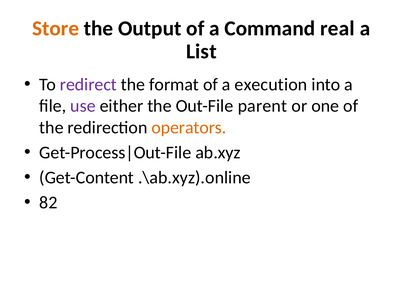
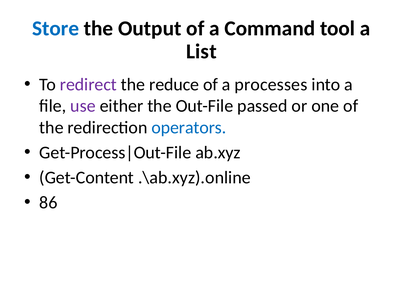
Store colour: orange -> blue
real: real -> tool
format: format -> reduce
execution: execution -> processes
parent: parent -> passed
operators colour: orange -> blue
82: 82 -> 86
